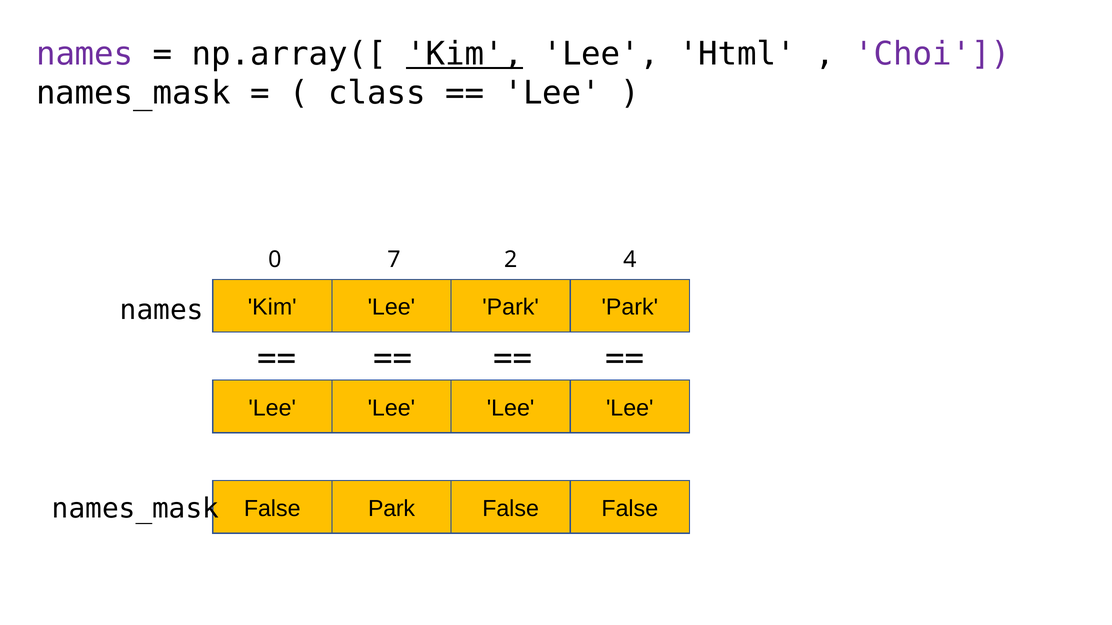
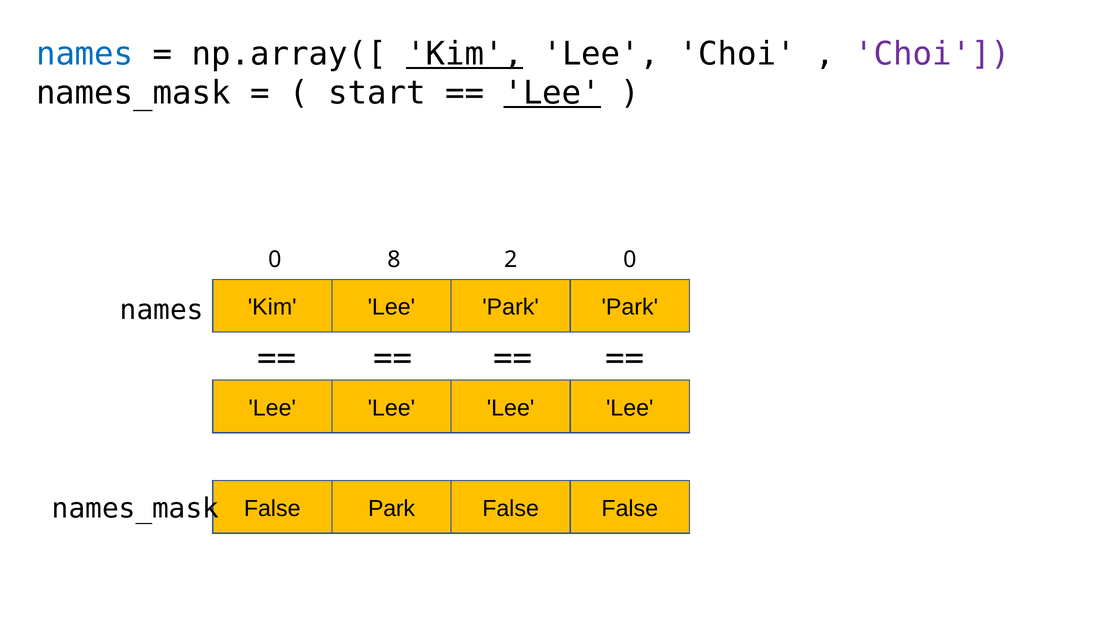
names at (85, 54) colour: purple -> blue
Lee Html: Html -> Choi
class: class -> start
Lee at (552, 93) underline: none -> present
7: 7 -> 8
2 4: 4 -> 0
